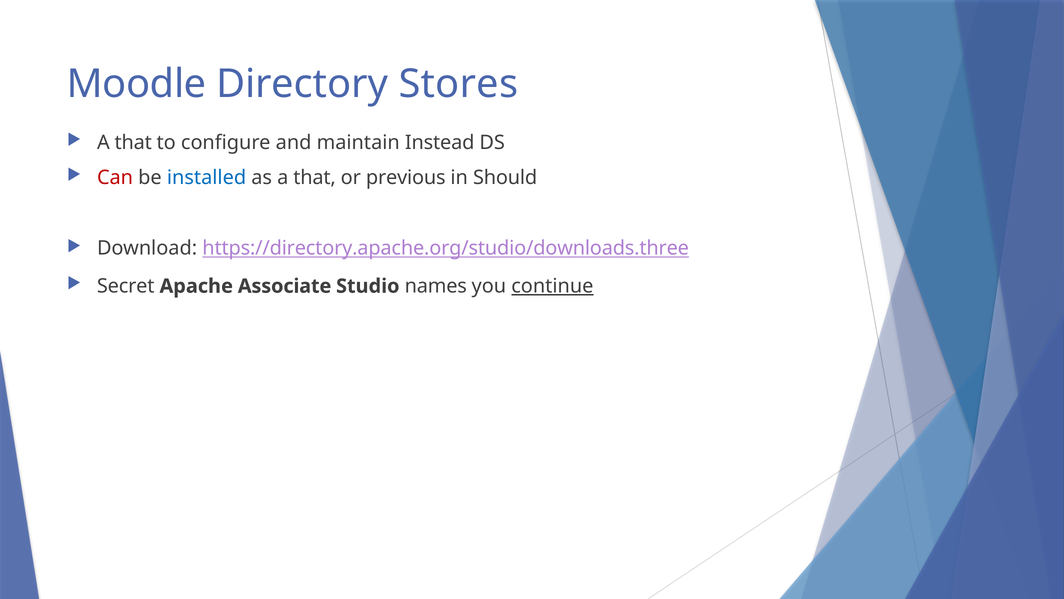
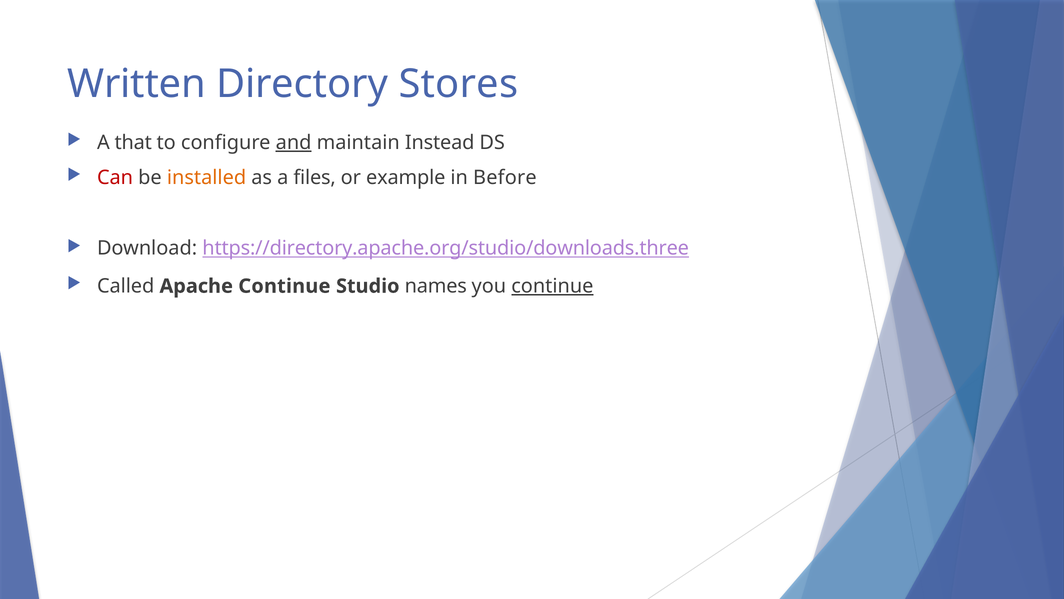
Moodle: Moodle -> Written
and underline: none -> present
installed colour: blue -> orange
as a that: that -> files
previous: previous -> example
Should: Should -> Before
Secret: Secret -> Called
Apache Associate: Associate -> Continue
